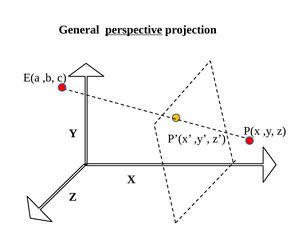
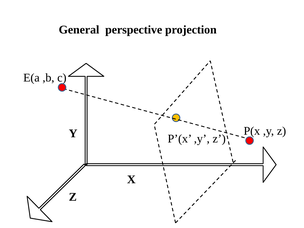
perspective underline: present -> none
